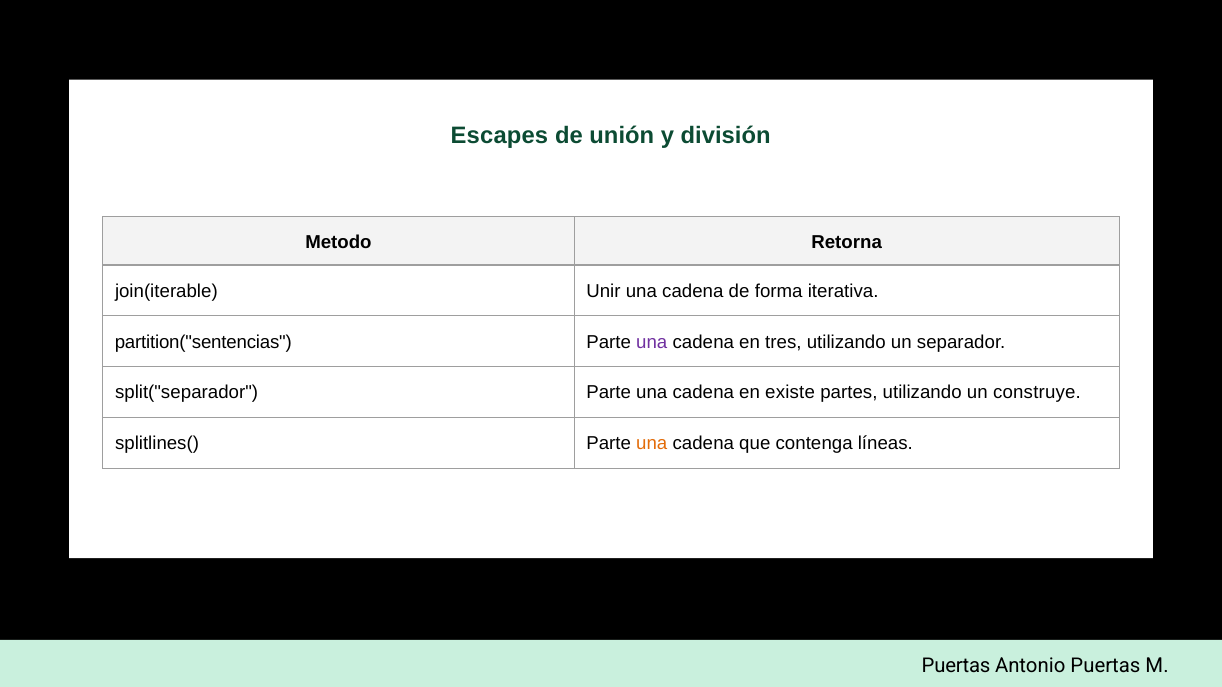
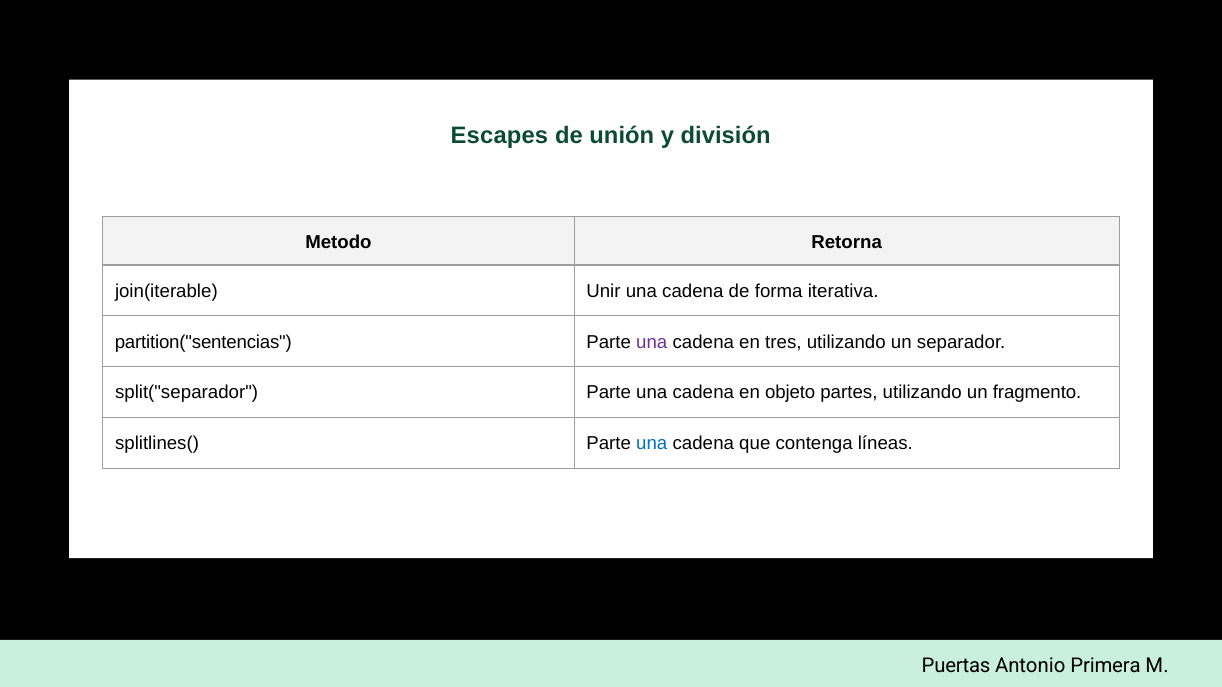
existe: existe -> objeto
construye: construye -> fragmento
una at (652, 444) colour: orange -> blue
Antonio Puertas: Puertas -> Primera
